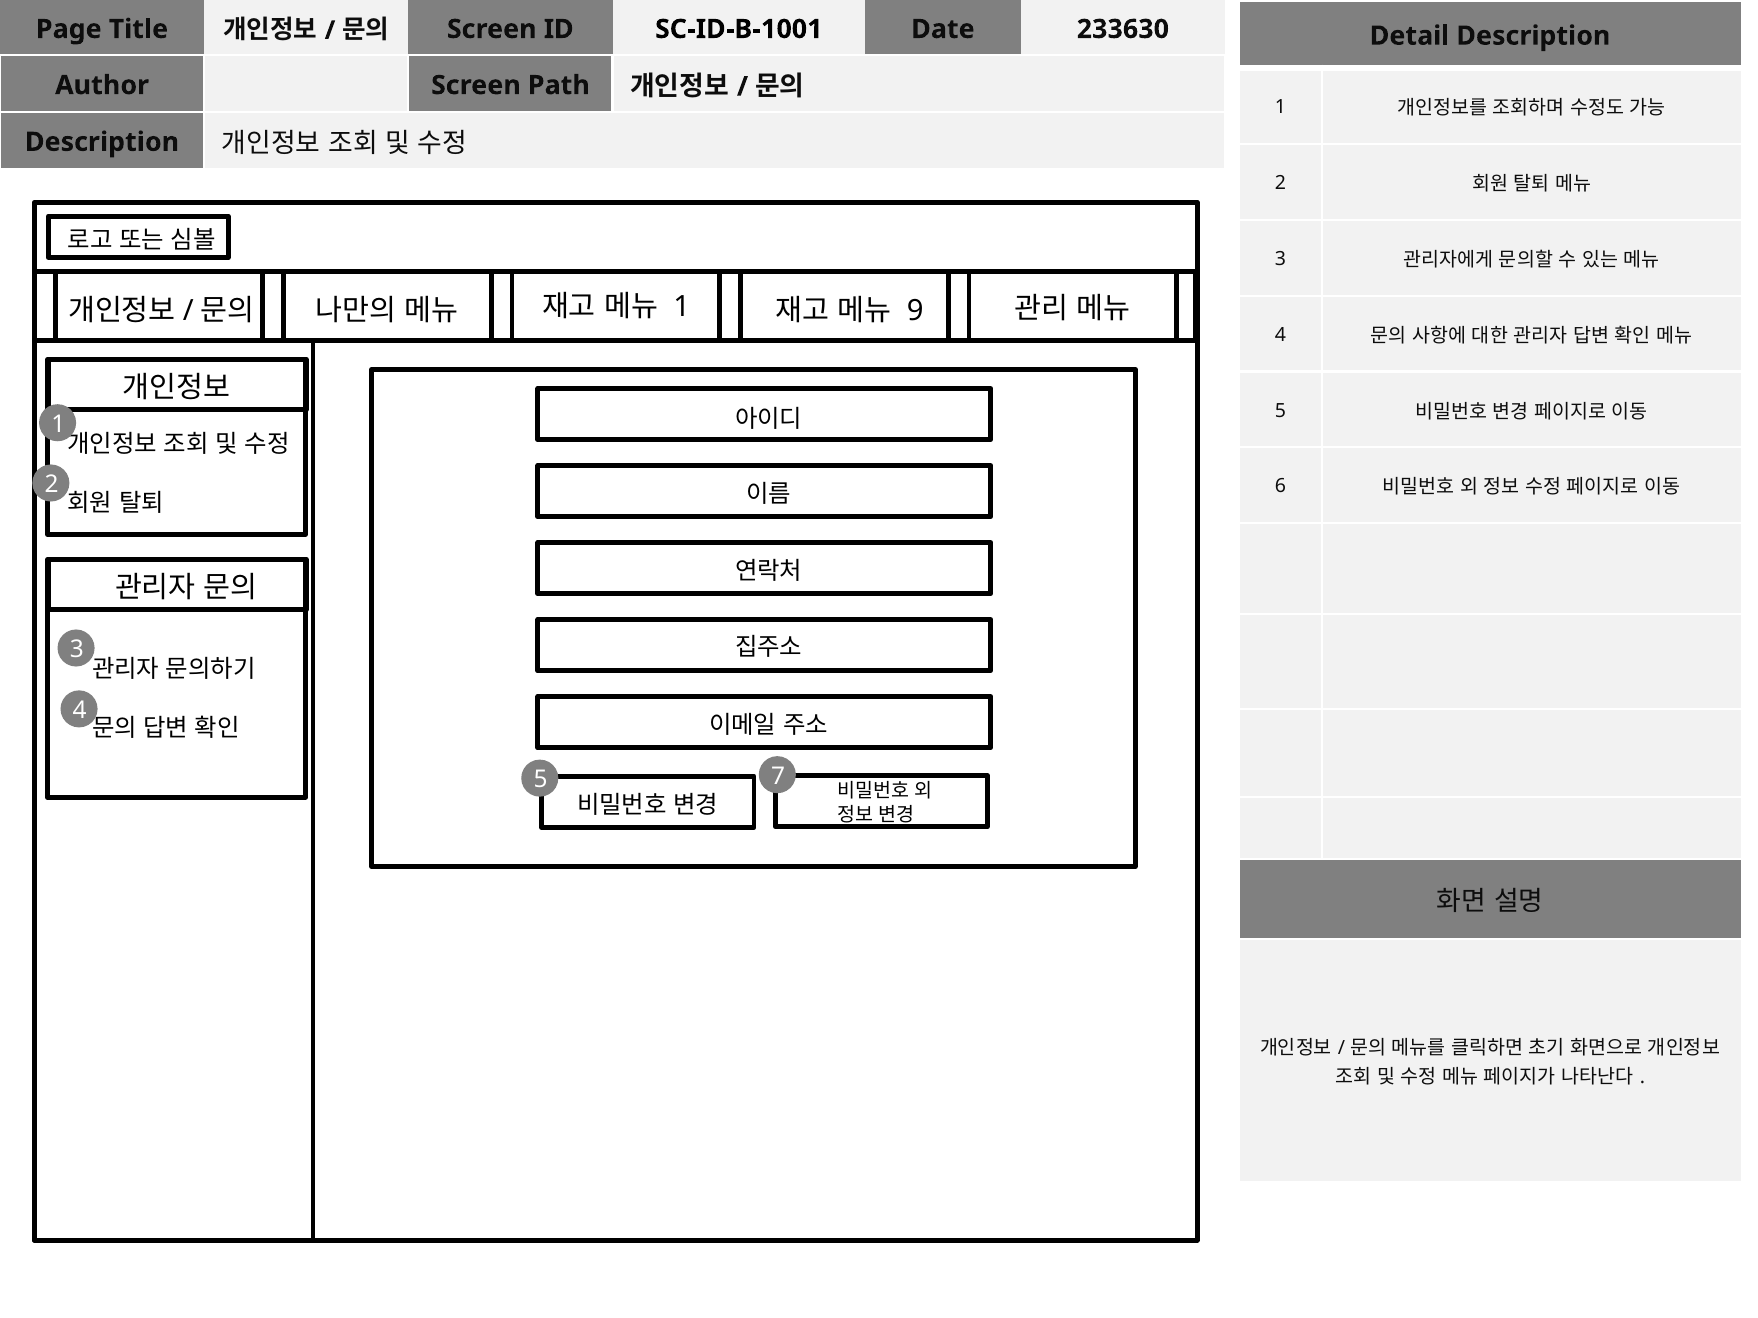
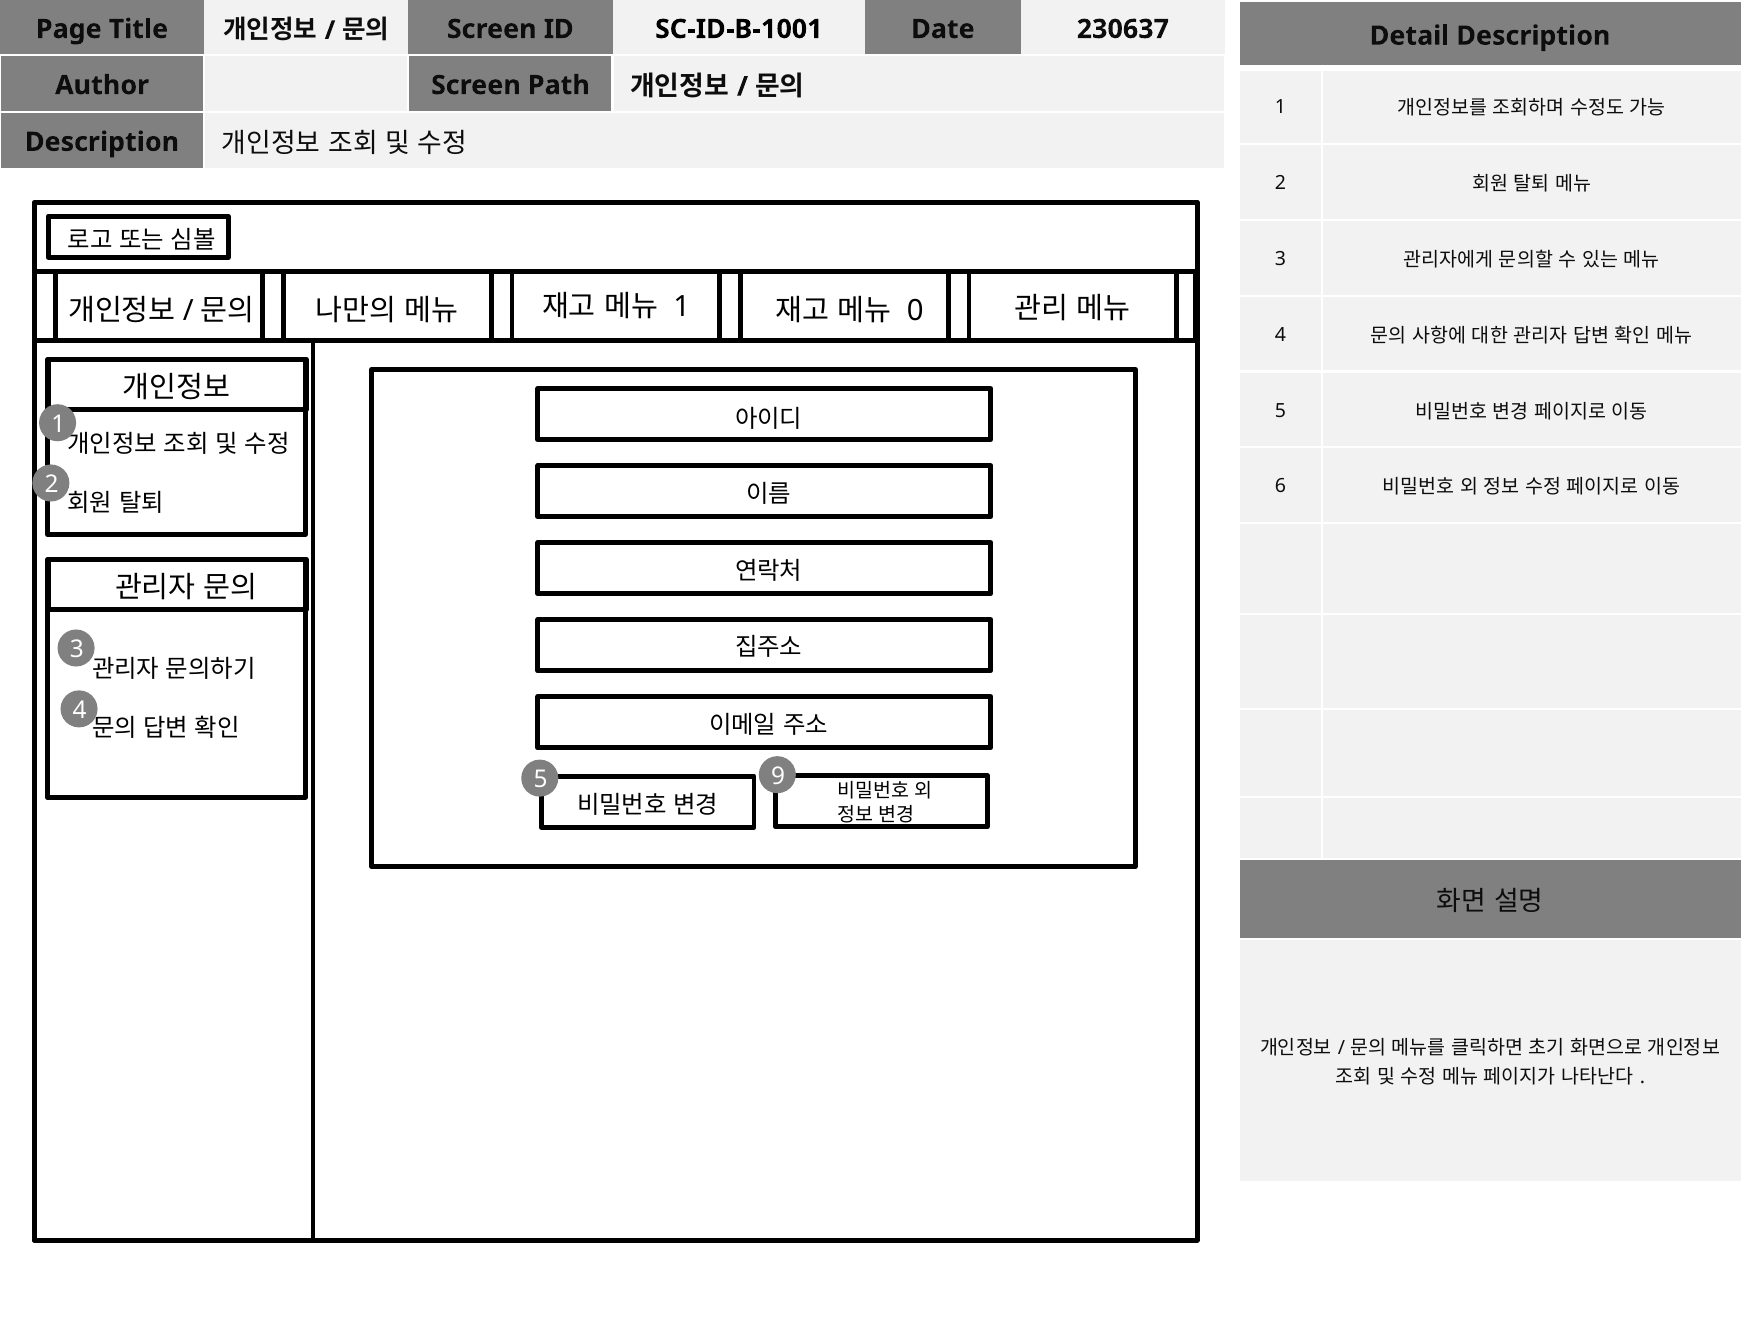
233630: 233630 -> 230637
9: 9 -> 0
7: 7 -> 9
